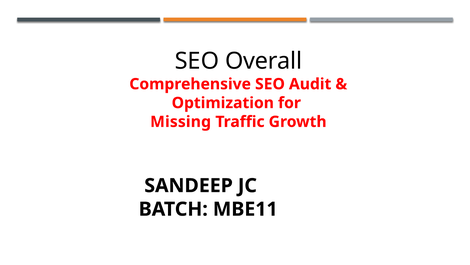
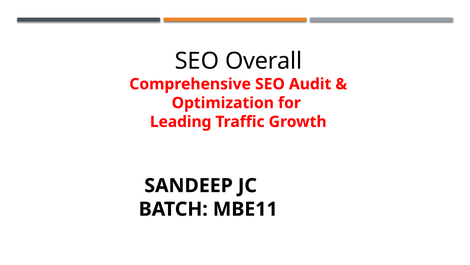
Missing: Missing -> Leading
